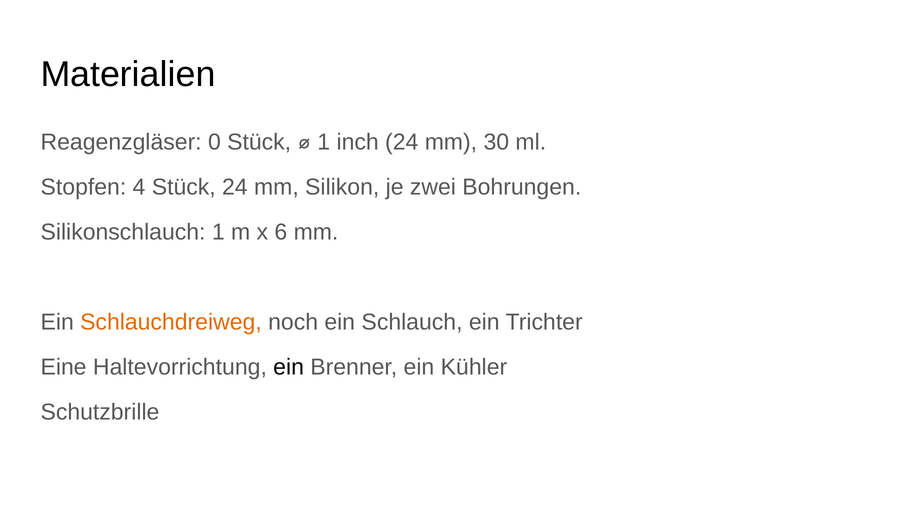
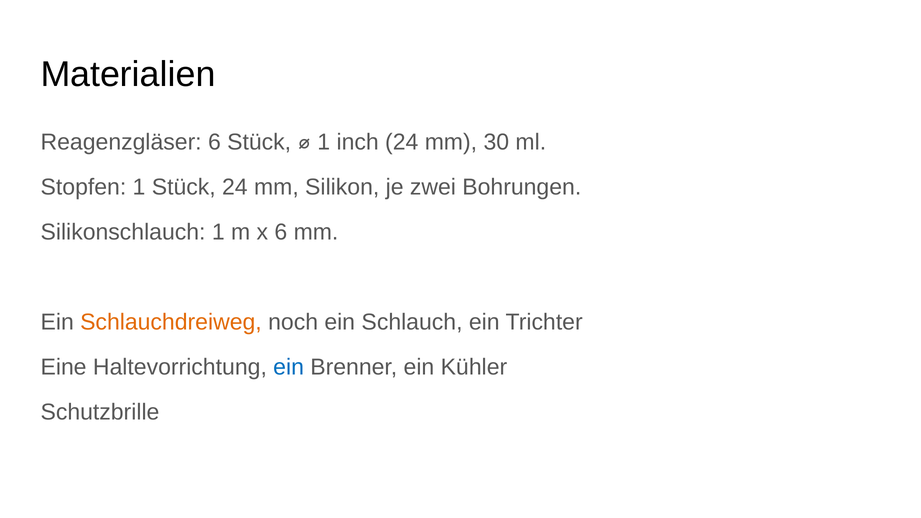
Reagenzgläser 0: 0 -> 6
Stopfen 4: 4 -> 1
ein at (289, 367) colour: black -> blue
